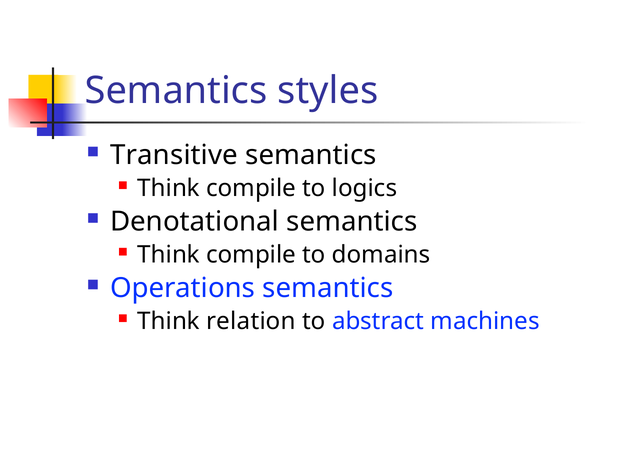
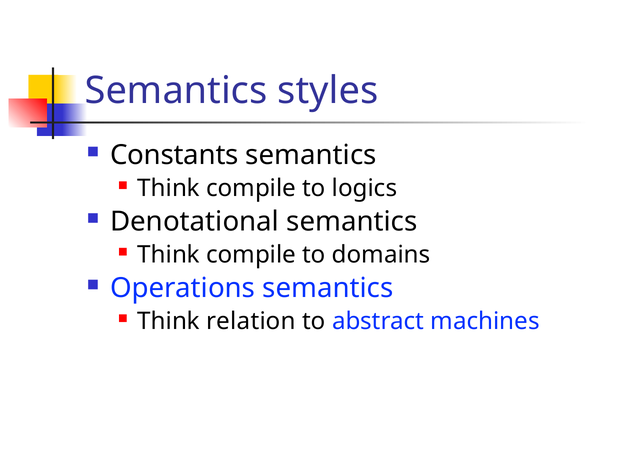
Transitive: Transitive -> Constants
